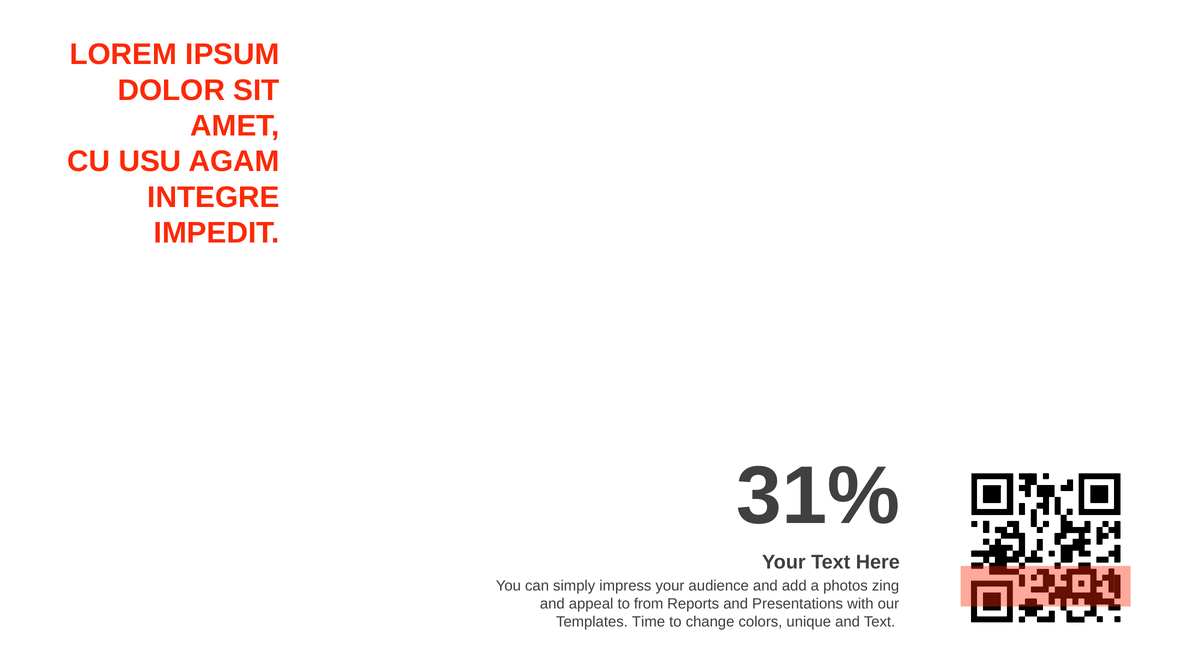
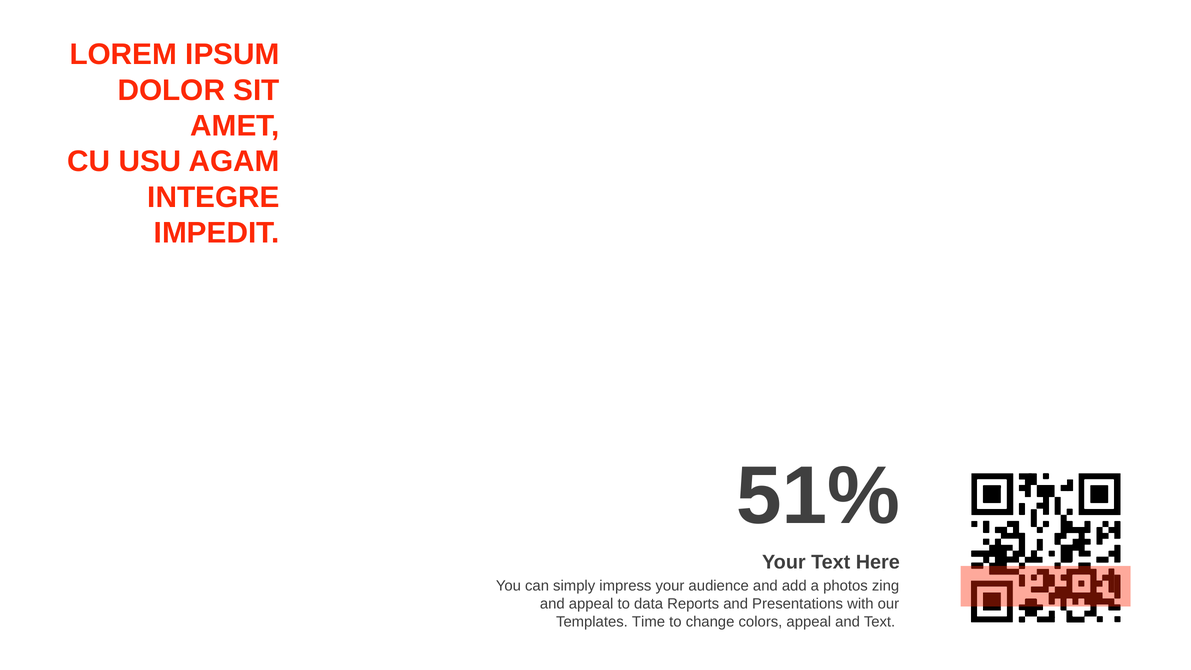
31%: 31% -> 51%
from: from -> data
colors unique: unique -> appeal
